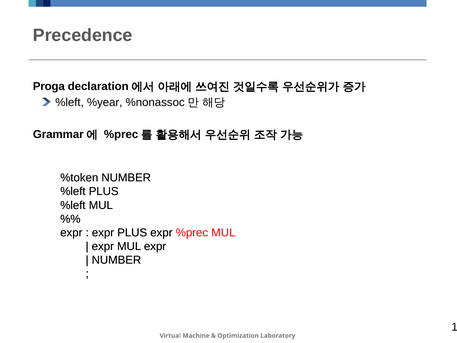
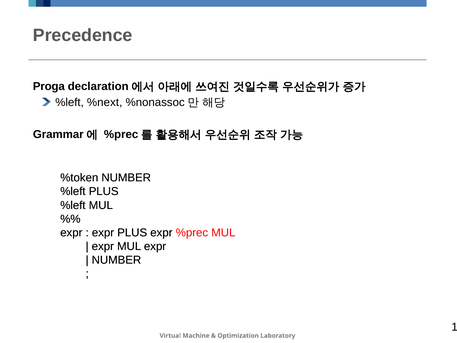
%year: %year -> %next
